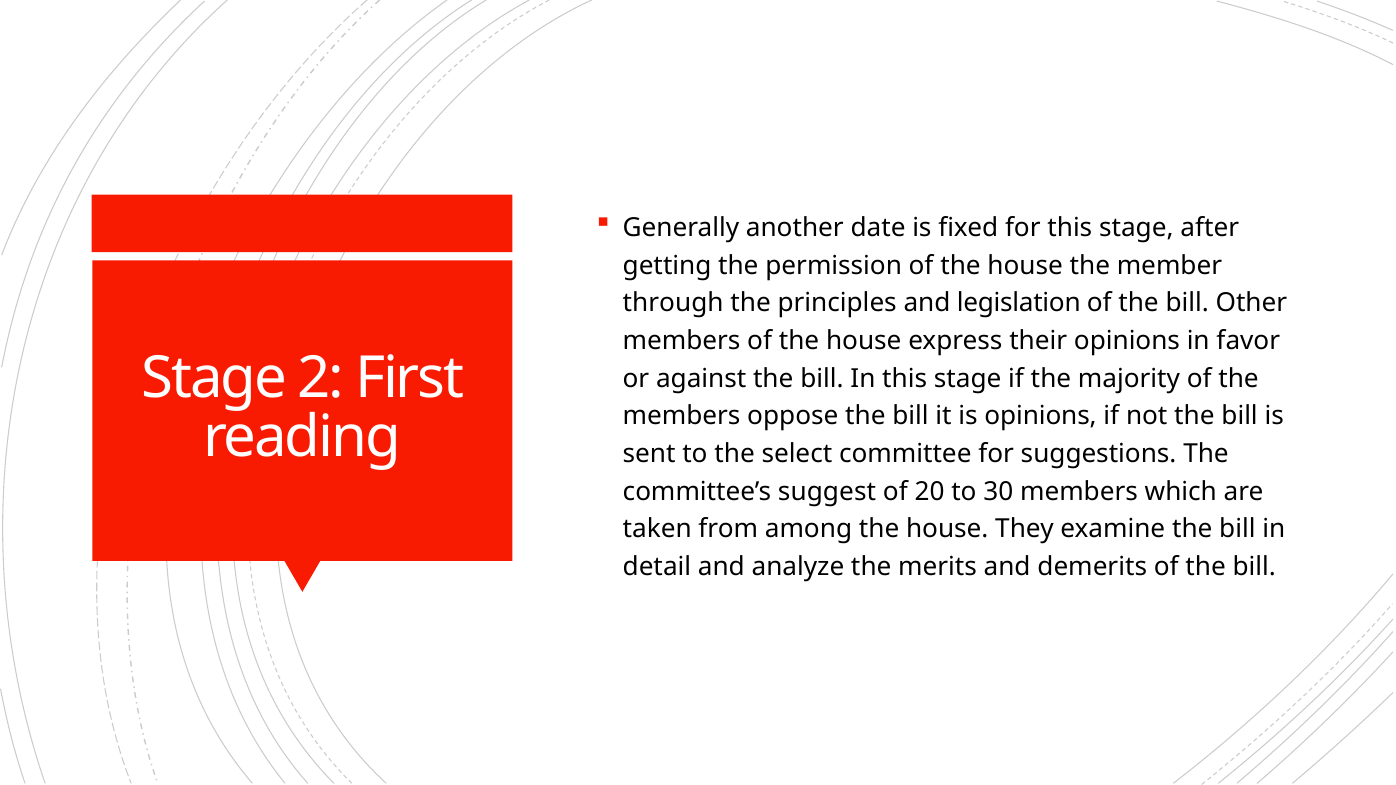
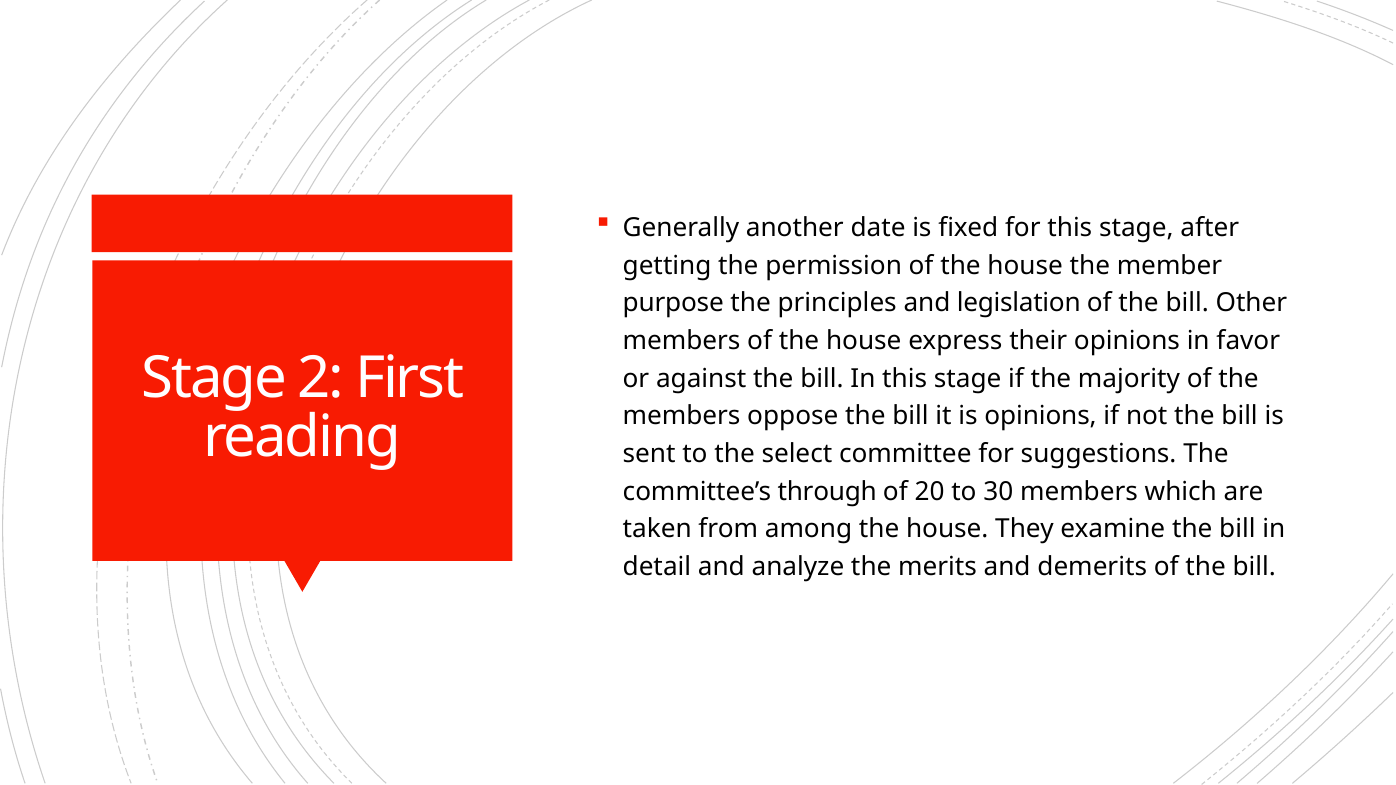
through: through -> purpose
suggest: suggest -> through
